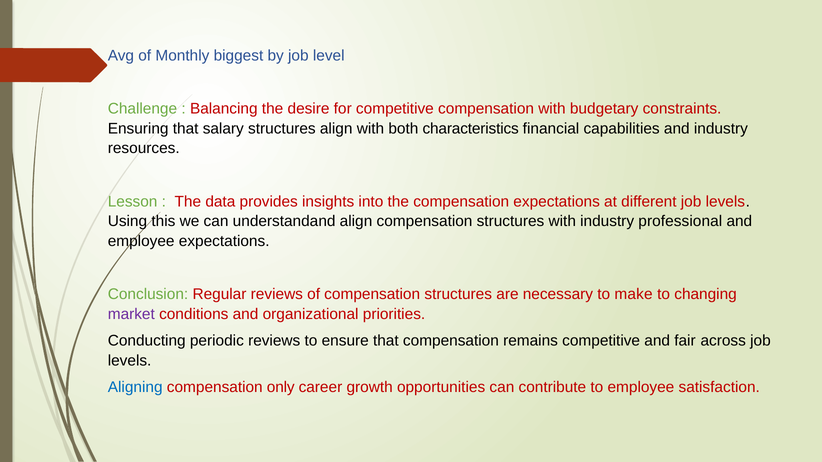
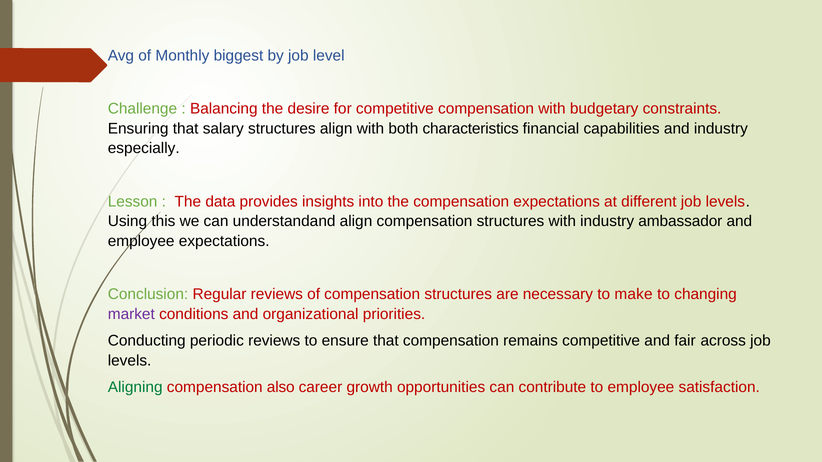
resources: resources -> especially
professional: professional -> ambassador
Aligning colour: blue -> green
only: only -> also
